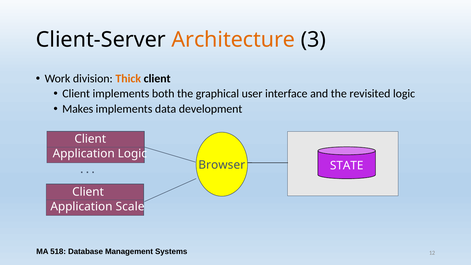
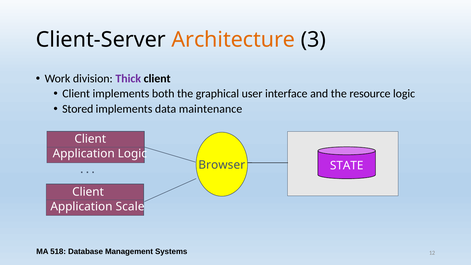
Thick colour: orange -> purple
revisited: revisited -> resource
Makes: Makes -> Stored
development: development -> maintenance
